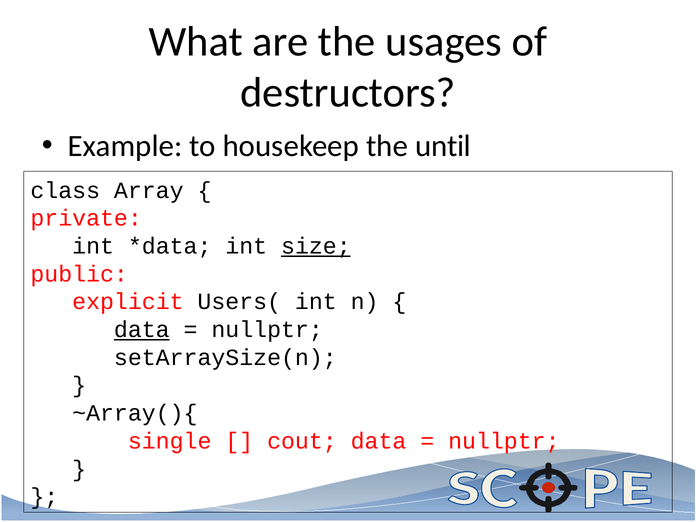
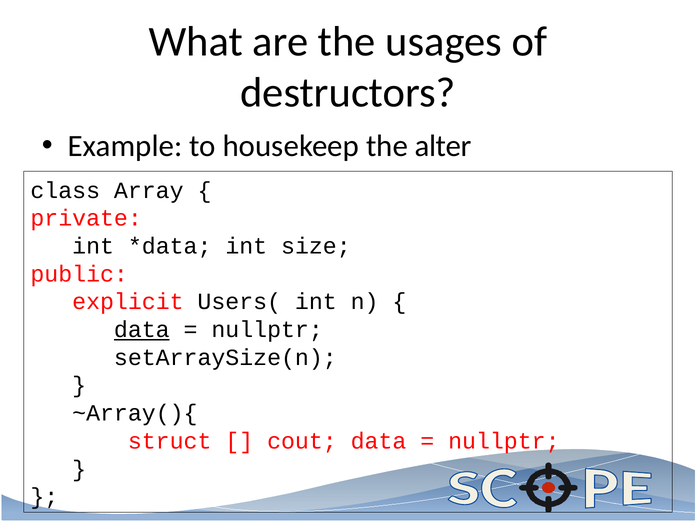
until: until -> alter
size underline: present -> none
single: single -> struct
